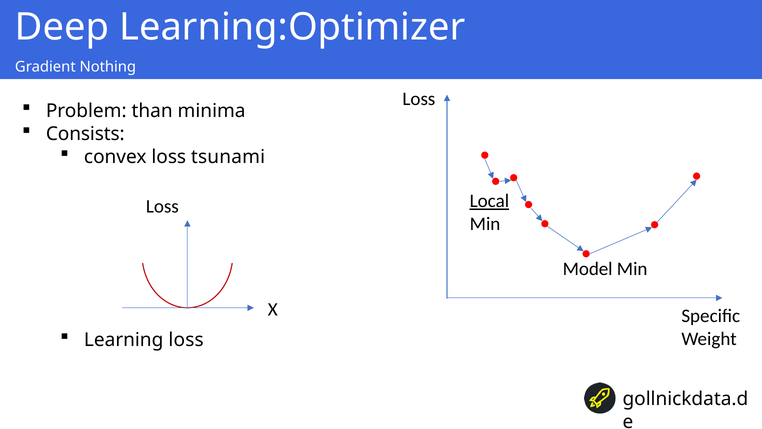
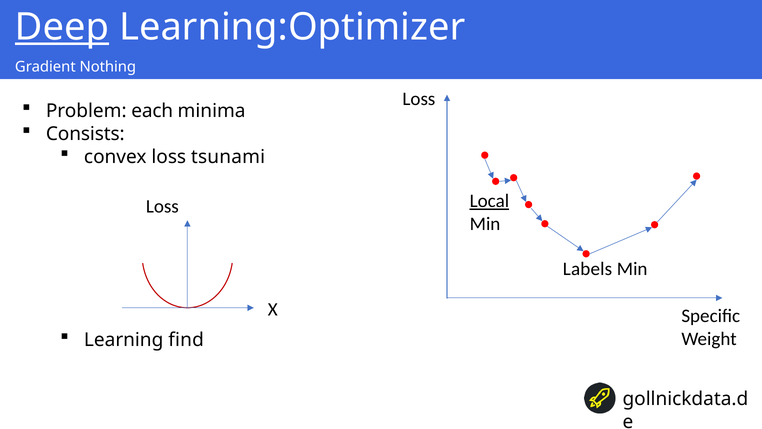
Deep underline: none -> present
than: than -> each
Model: Model -> Labels
Learning loss: loss -> find
